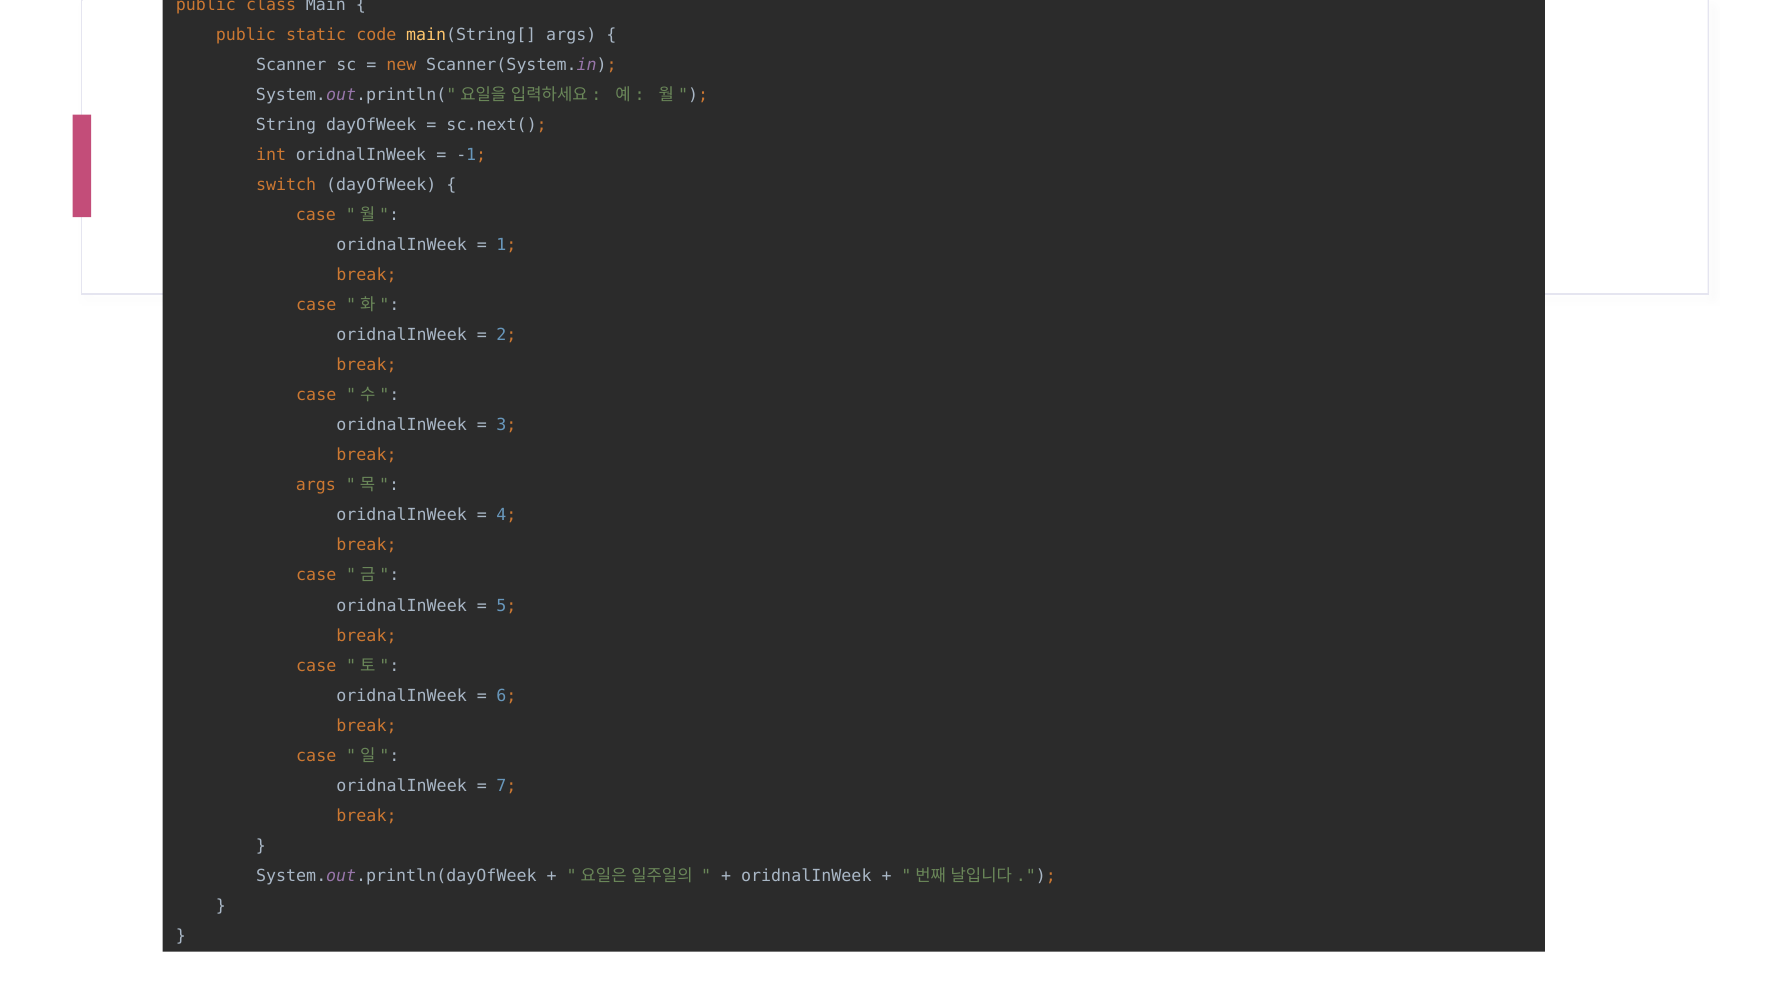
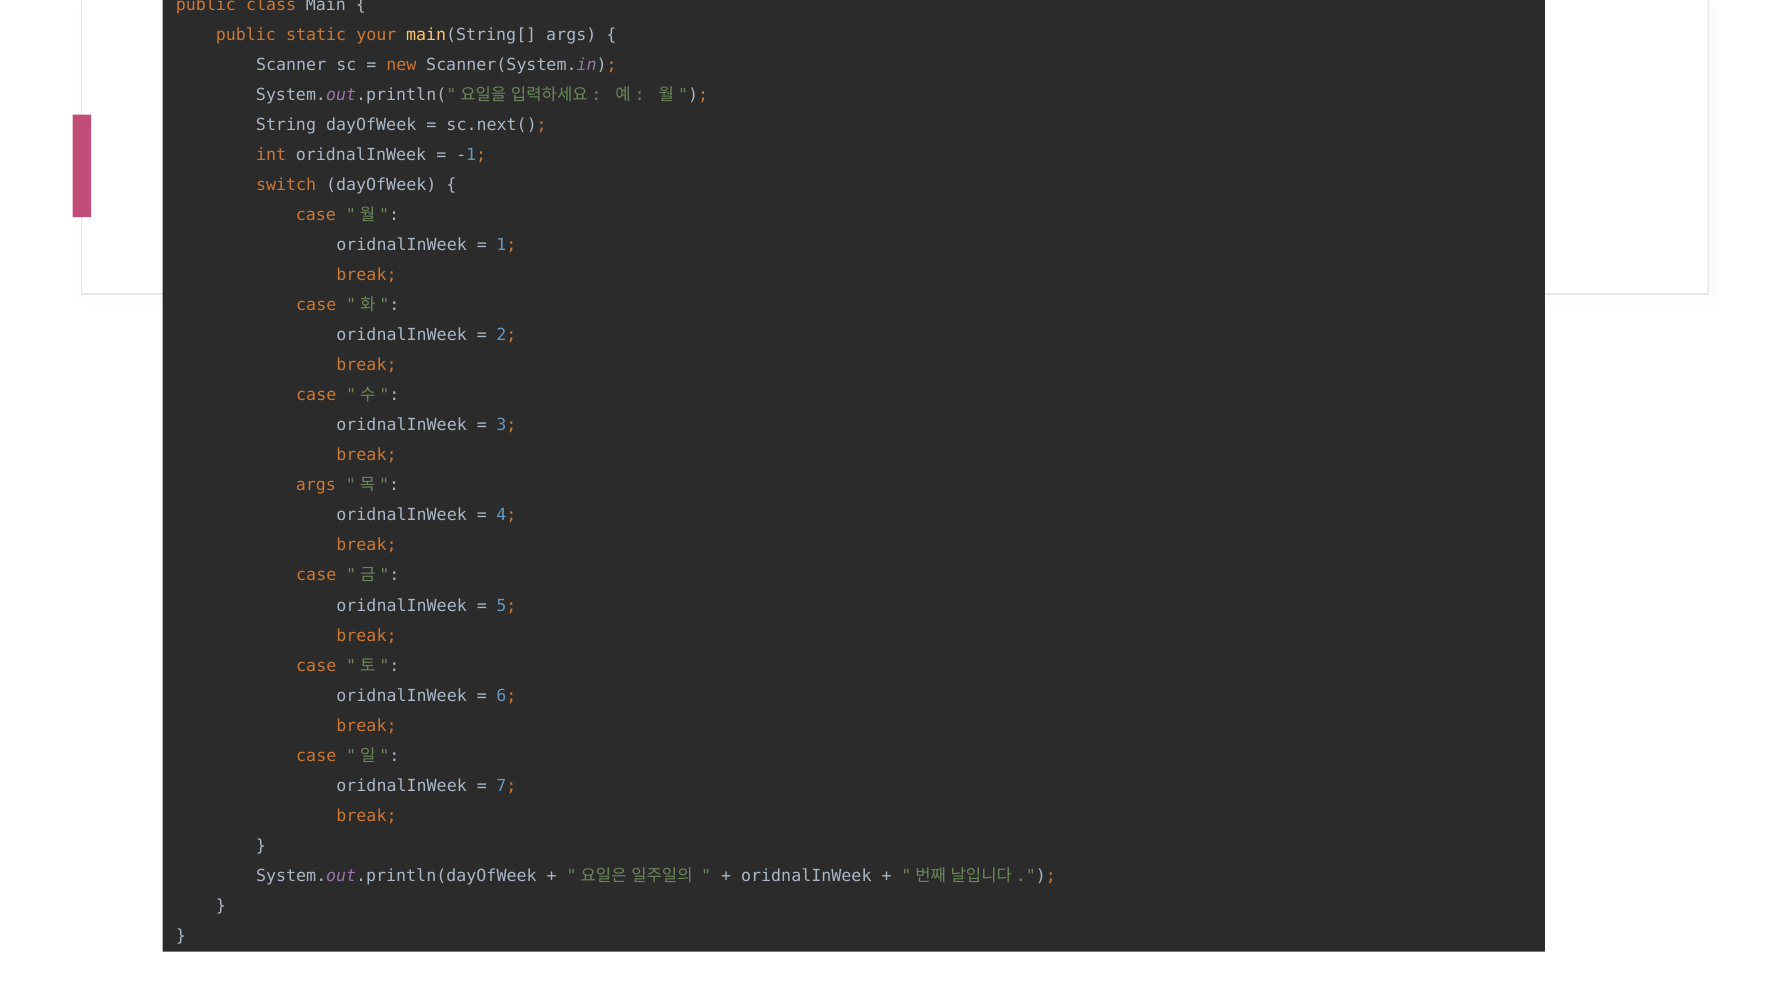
code: code -> your
